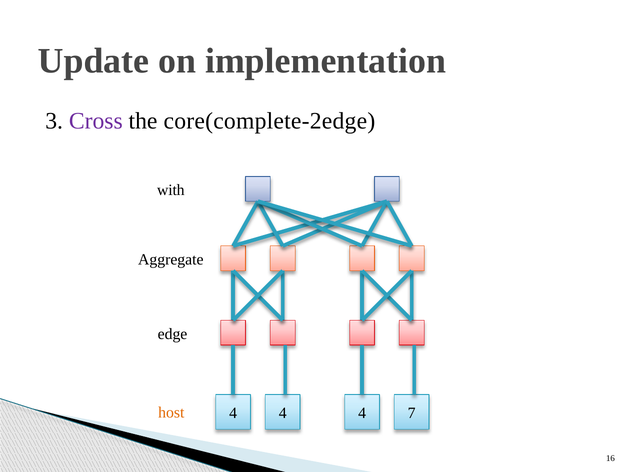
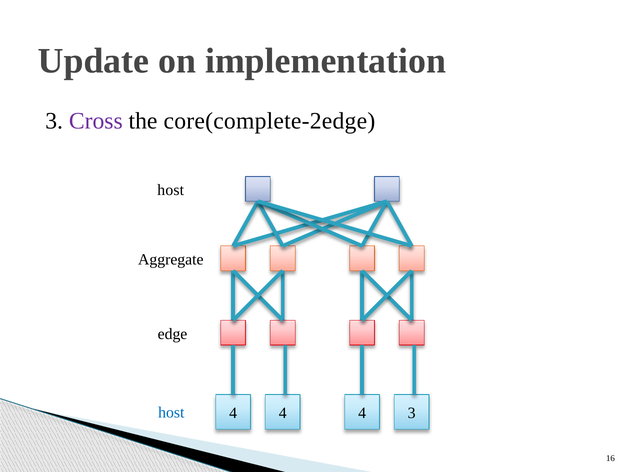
with at (171, 190): with -> host
host at (171, 413) colour: orange -> blue
4 7: 7 -> 3
